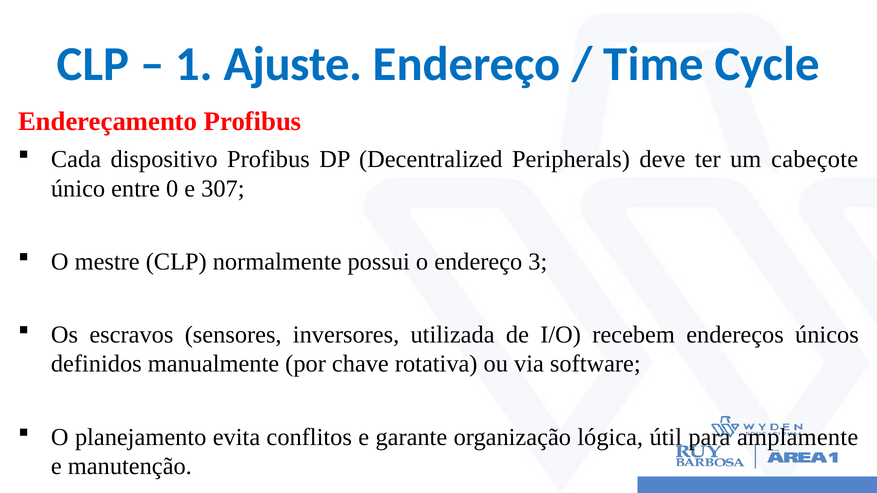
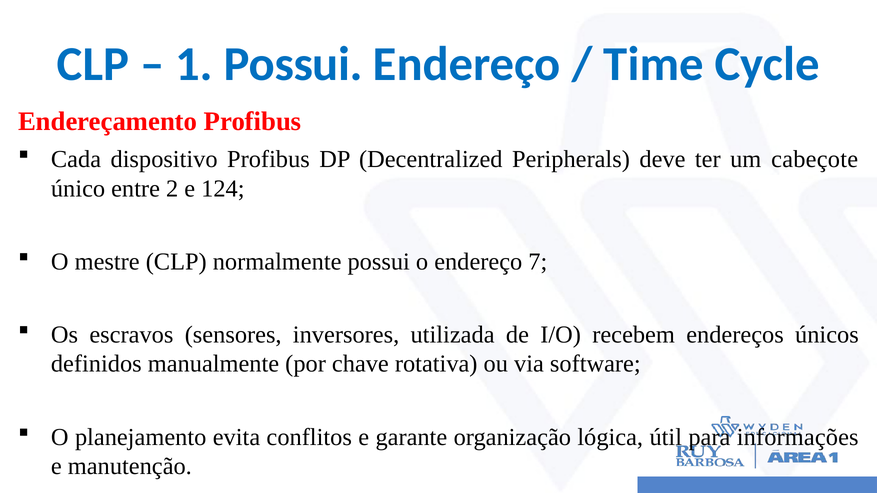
1 Ajuste: Ajuste -> Possui
0: 0 -> 2
307: 307 -> 124
3: 3 -> 7
amplamente: amplamente -> informações
